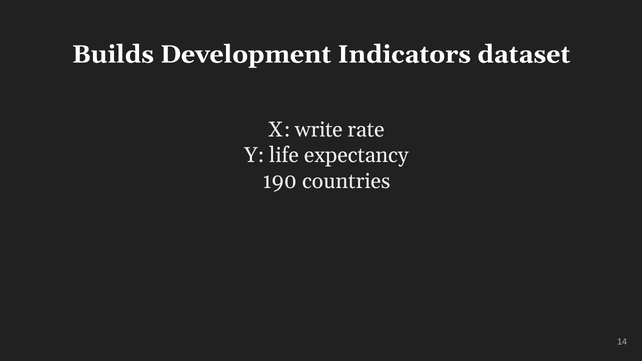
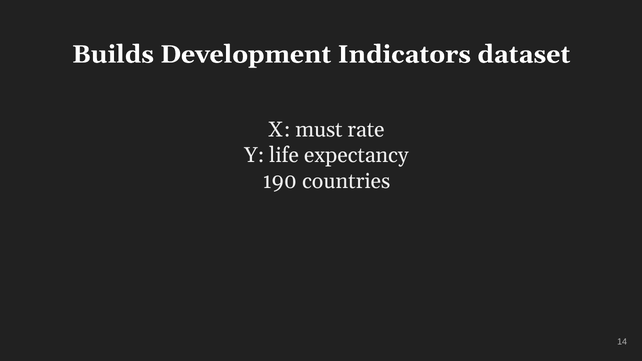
write: write -> must
